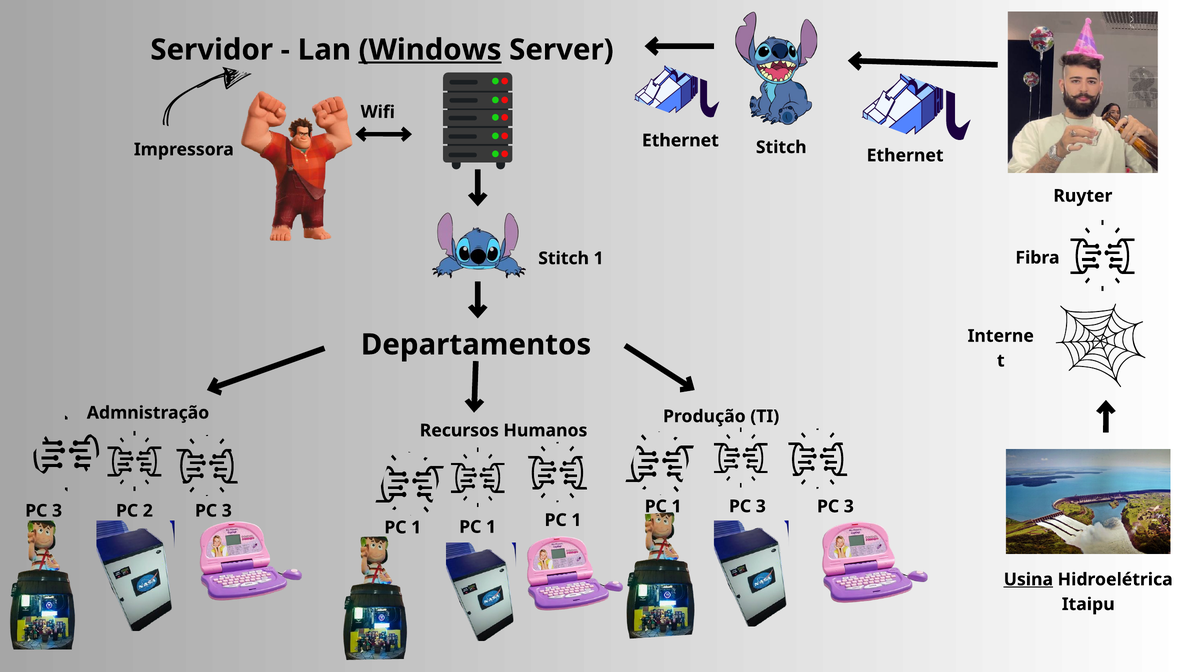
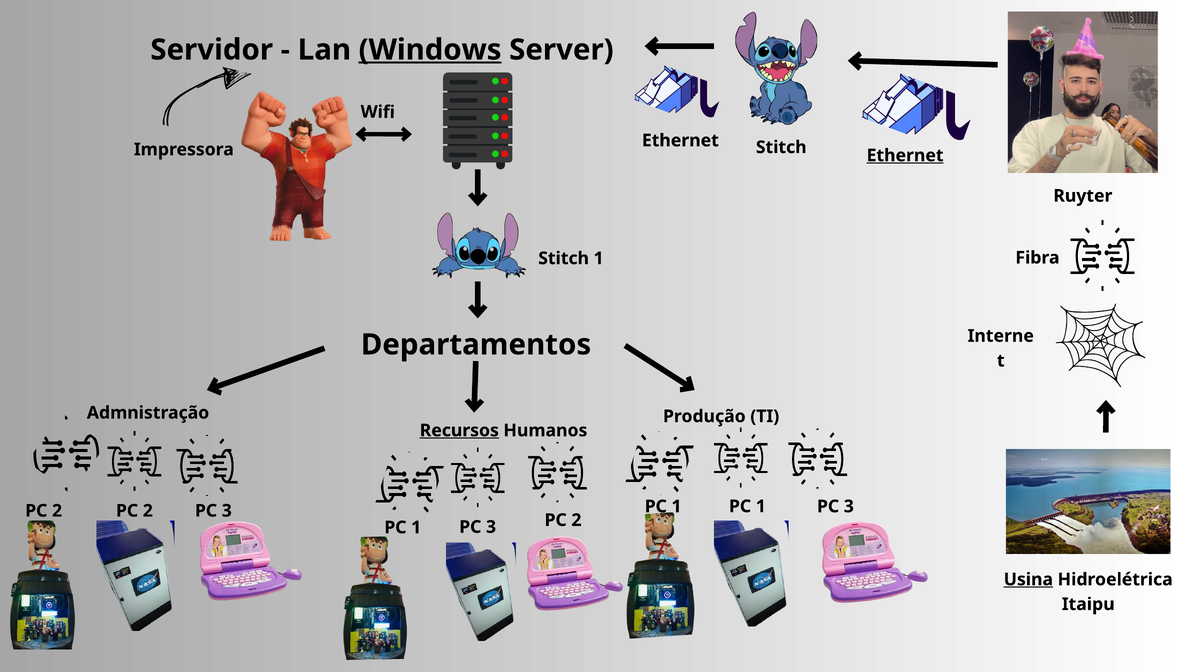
Ethernet at (905, 156) underline: none -> present
Recursos underline: none -> present
3 at (761, 507): 3 -> 1
3 at (57, 511): 3 -> 2
1 at (491, 527): 1 -> 3
1 at (576, 520): 1 -> 2
